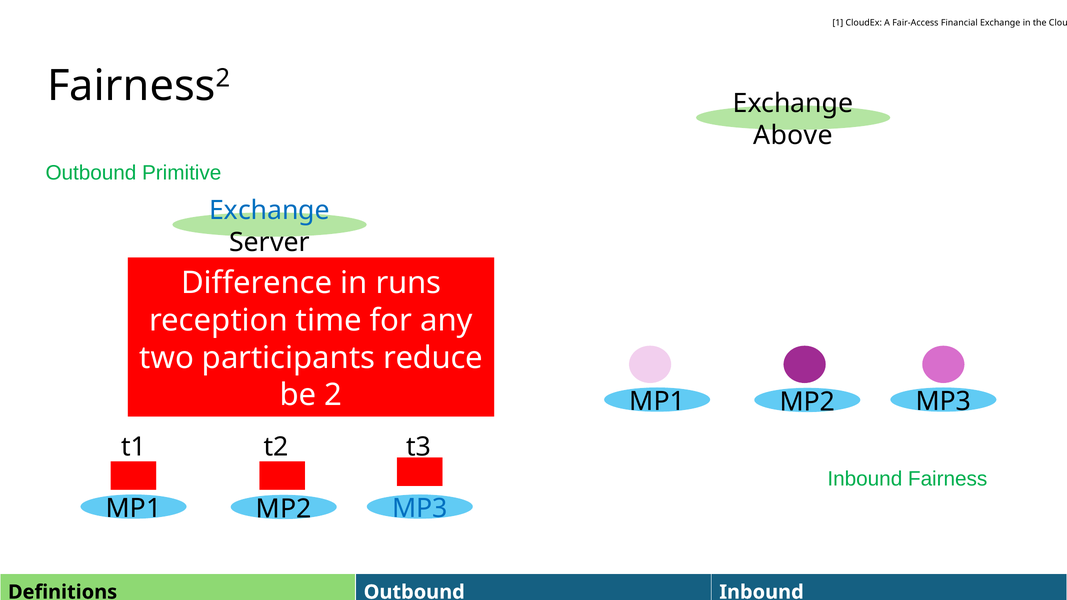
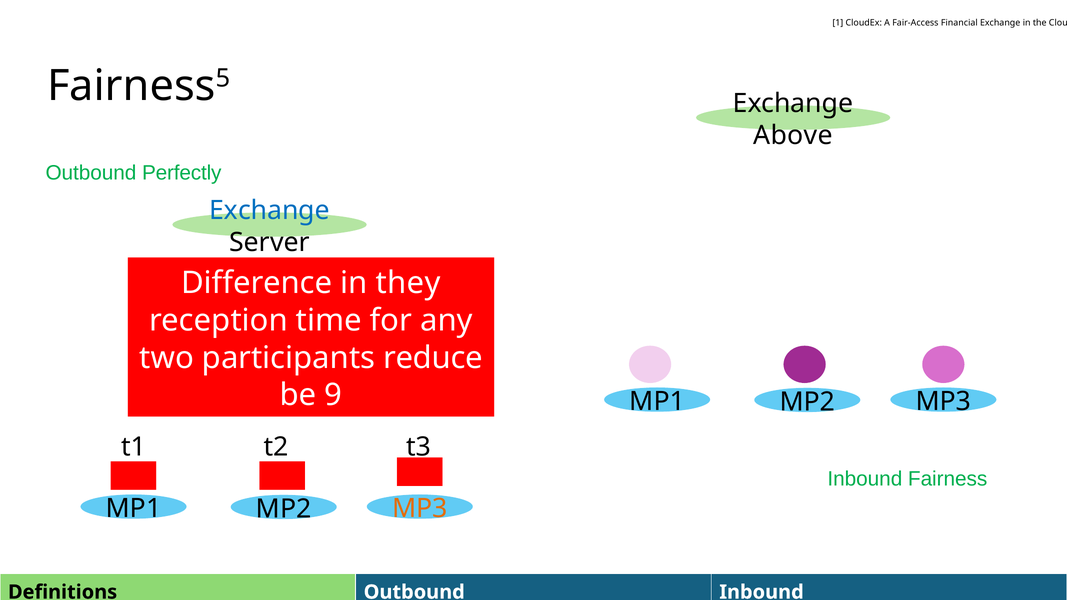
Fairness 2: 2 -> 5
Primitive: Primitive -> Perfectly
runs: runs -> they
be 2: 2 -> 9
MP3 at (420, 509) colour: blue -> orange
